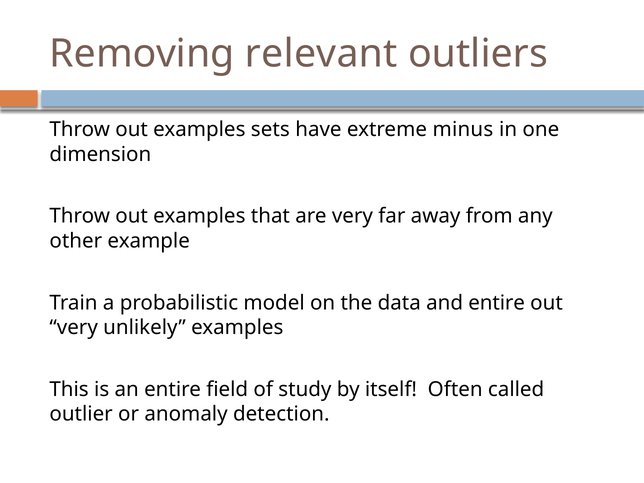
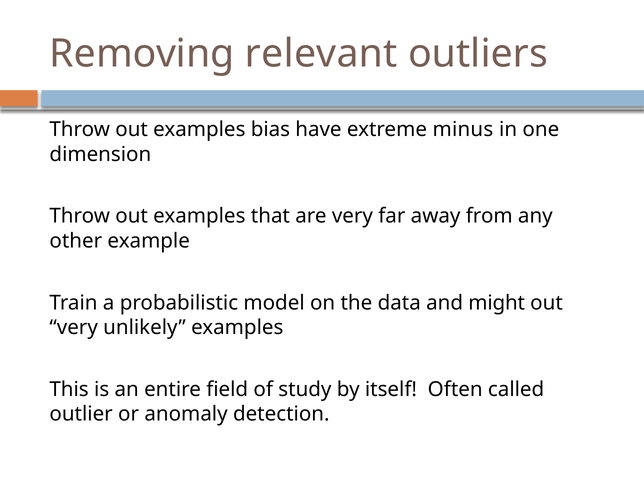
sets: sets -> bias
and entire: entire -> might
